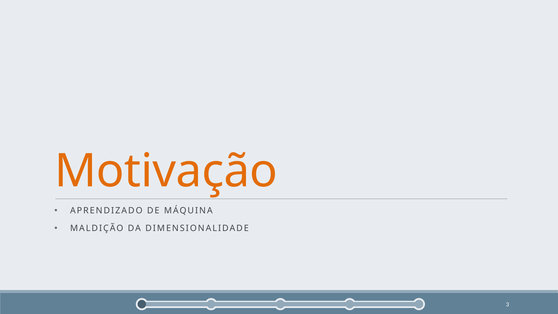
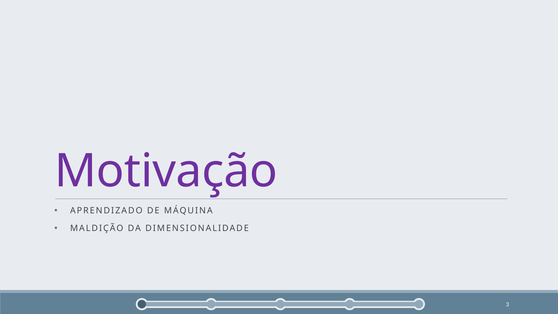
Motivação colour: orange -> purple
